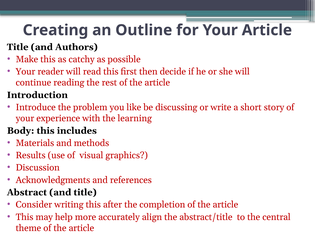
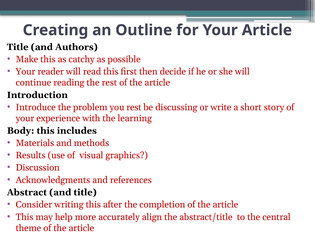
you like: like -> rest
